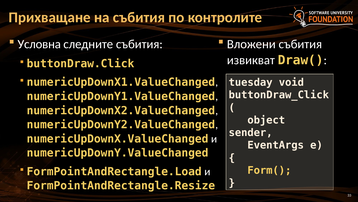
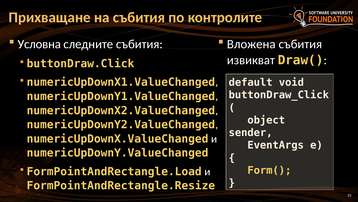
Вложени: Вложени -> Вложена
tuesday: tuesday -> default
